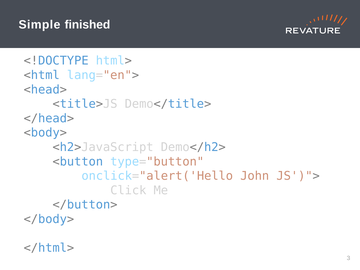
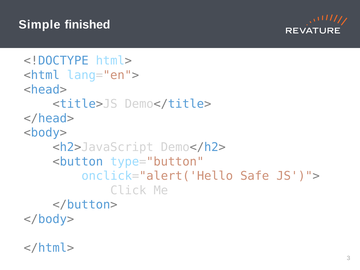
John: John -> Safe
